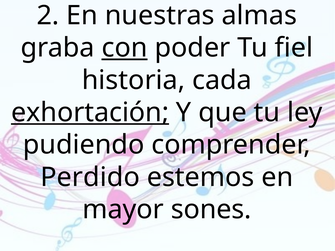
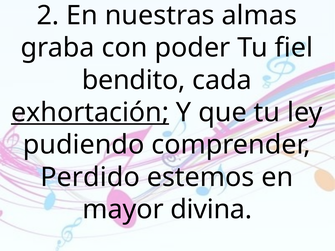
con underline: present -> none
historia: historia -> bendito
sones: sones -> divina
